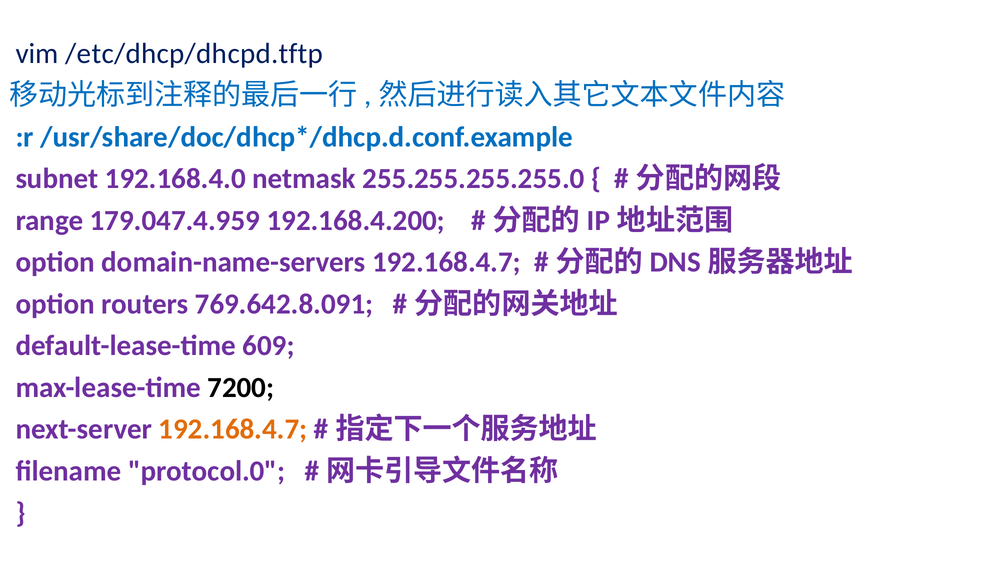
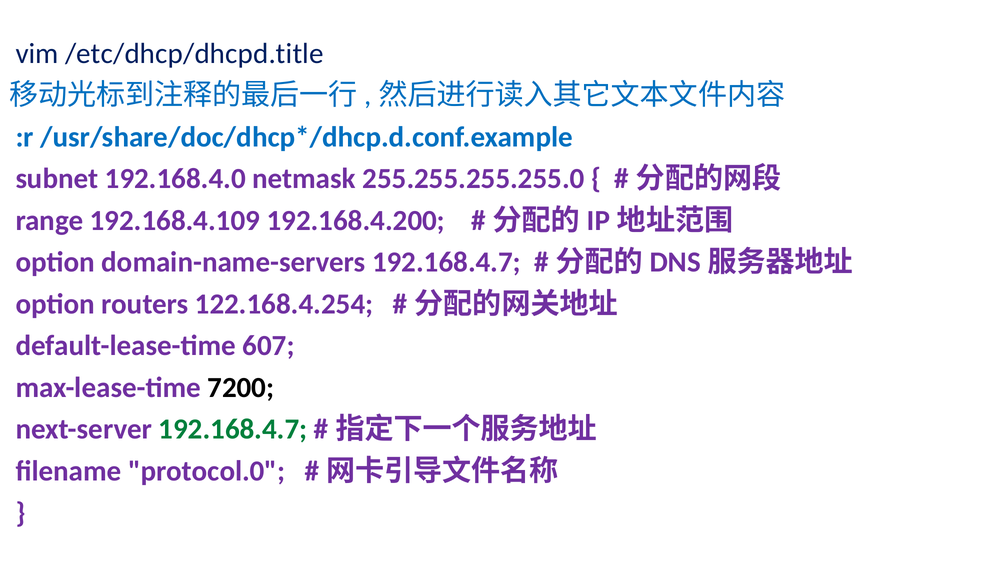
/etc/dhcp/dhcpd.tftp: /etc/dhcp/dhcpd.tftp -> /etc/dhcp/dhcpd.title
179.047.4.959: 179.047.4.959 -> 192.168.4.109
769.642.8.091: 769.642.8.091 -> 122.168.4.254
609: 609 -> 607
192.168.4.7 at (233, 429) colour: orange -> green
